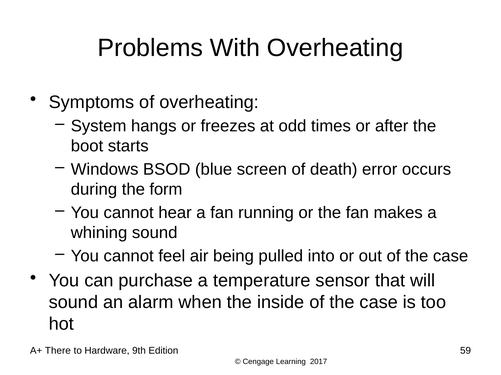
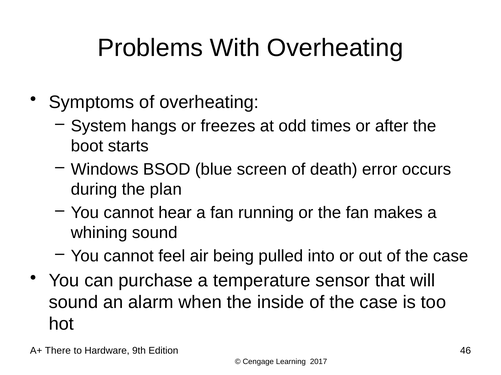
form: form -> plan
59: 59 -> 46
